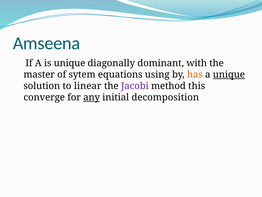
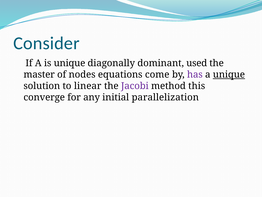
Amseena: Amseena -> Consider
with: with -> used
sytem: sytem -> nodes
using: using -> come
has colour: orange -> purple
any underline: present -> none
decomposition: decomposition -> parallelization
